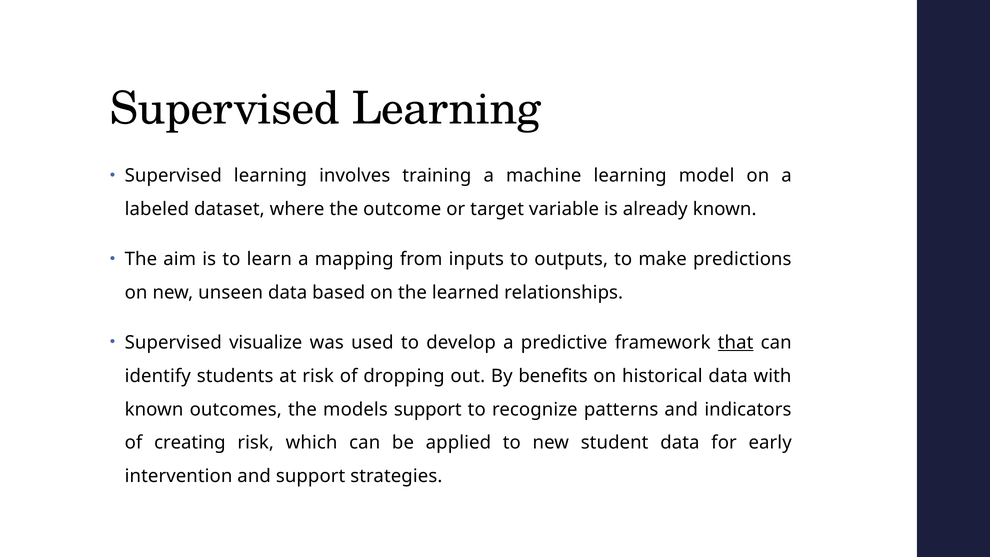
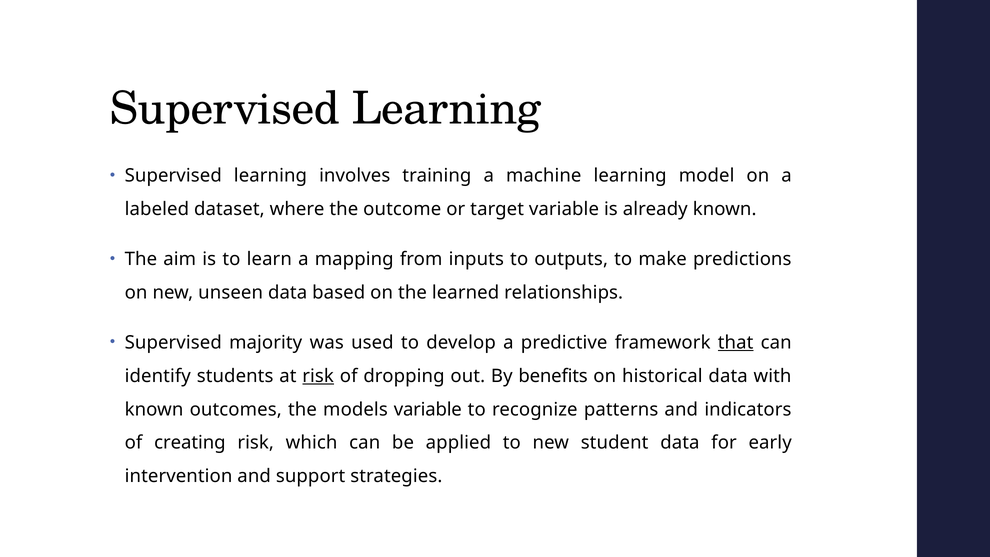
visualize: visualize -> majority
risk at (318, 376) underline: none -> present
models support: support -> variable
